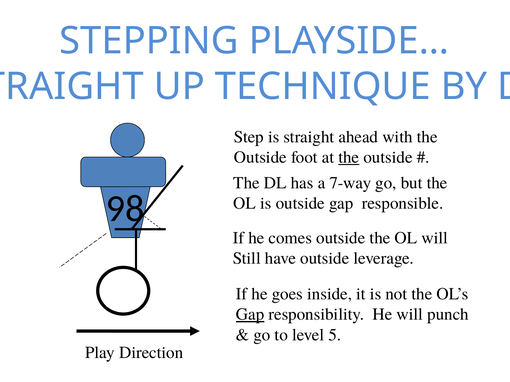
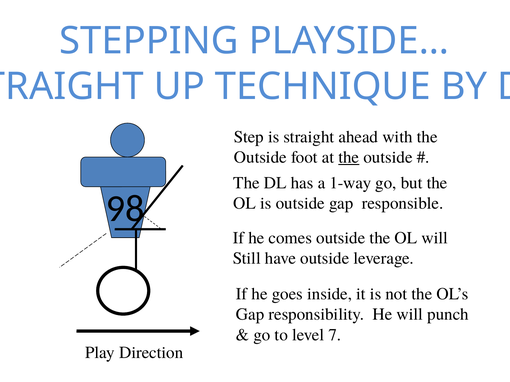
7-way: 7-way -> 1-way
Gap at (250, 315) underline: present -> none
5: 5 -> 7
